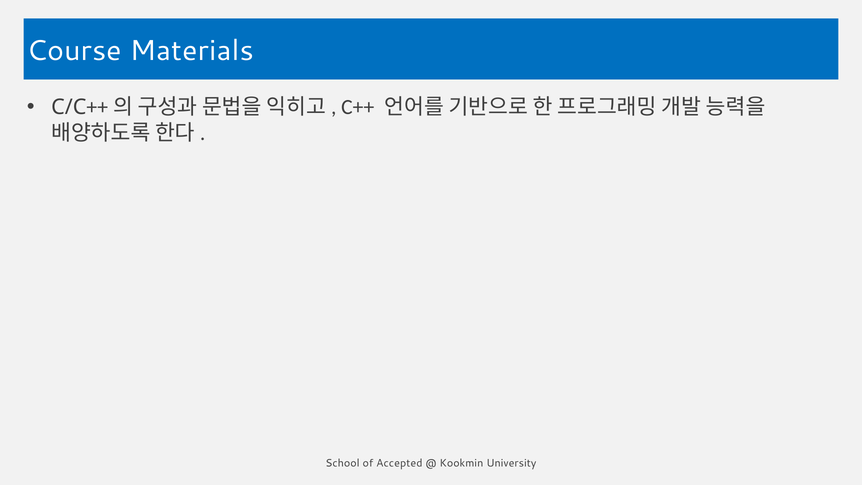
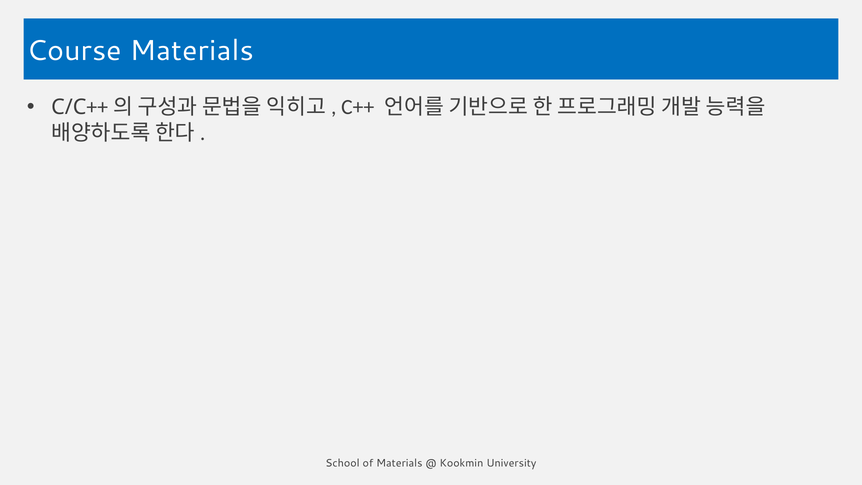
of Accepted: Accepted -> Materials
